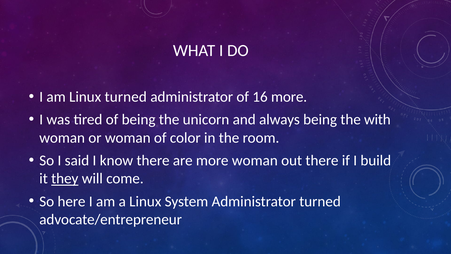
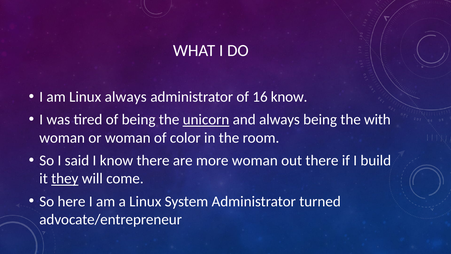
Linux turned: turned -> always
16 more: more -> know
unicorn underline: none -> present
